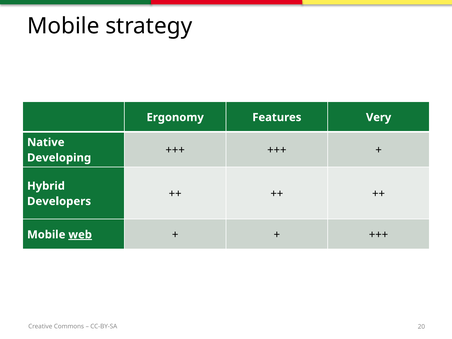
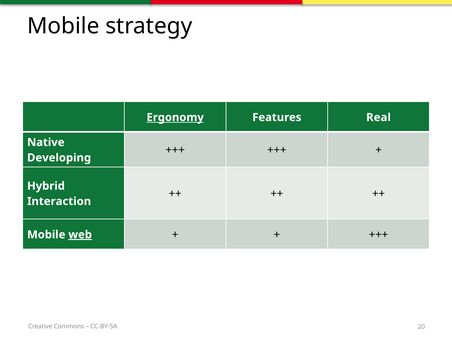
Ergonomy underline: none -> present
Very: Very -> Real
Developers: Developers -> Interaction
